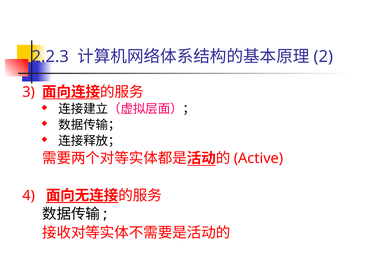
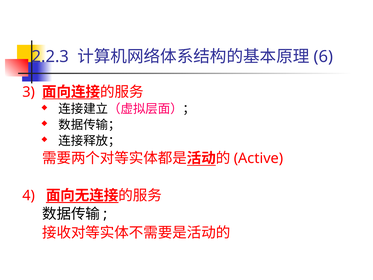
2: 2 -> 6
